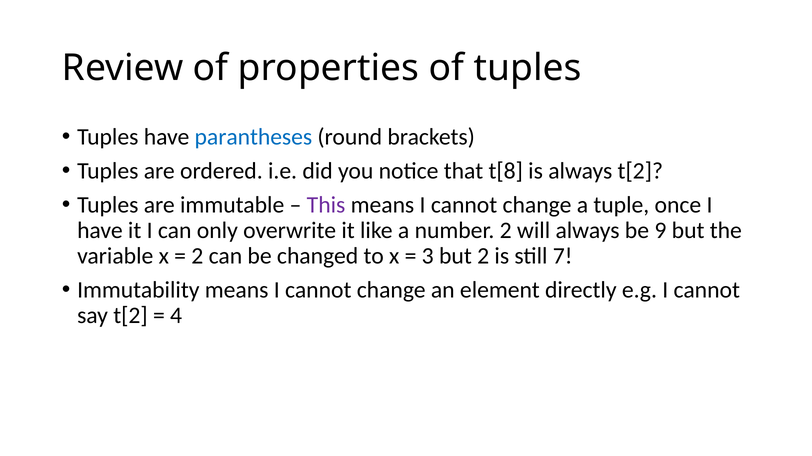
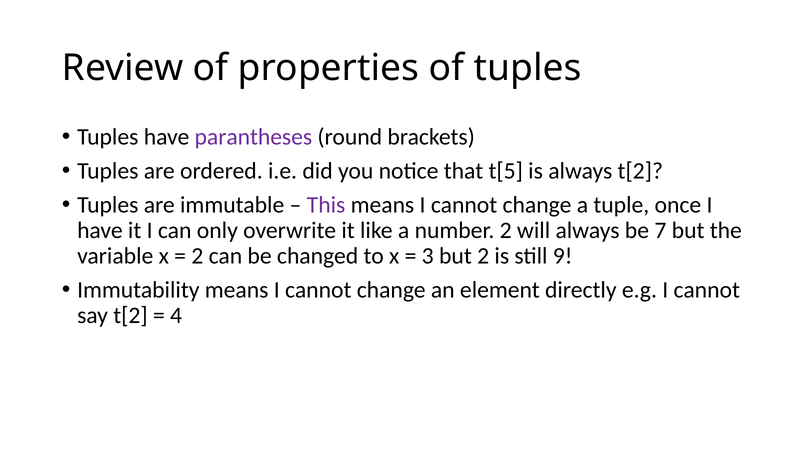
parantheses colour: blue -> purple
t[8: t[8 -> t[5
9: 9 -> 7
7: 7 -> 9
